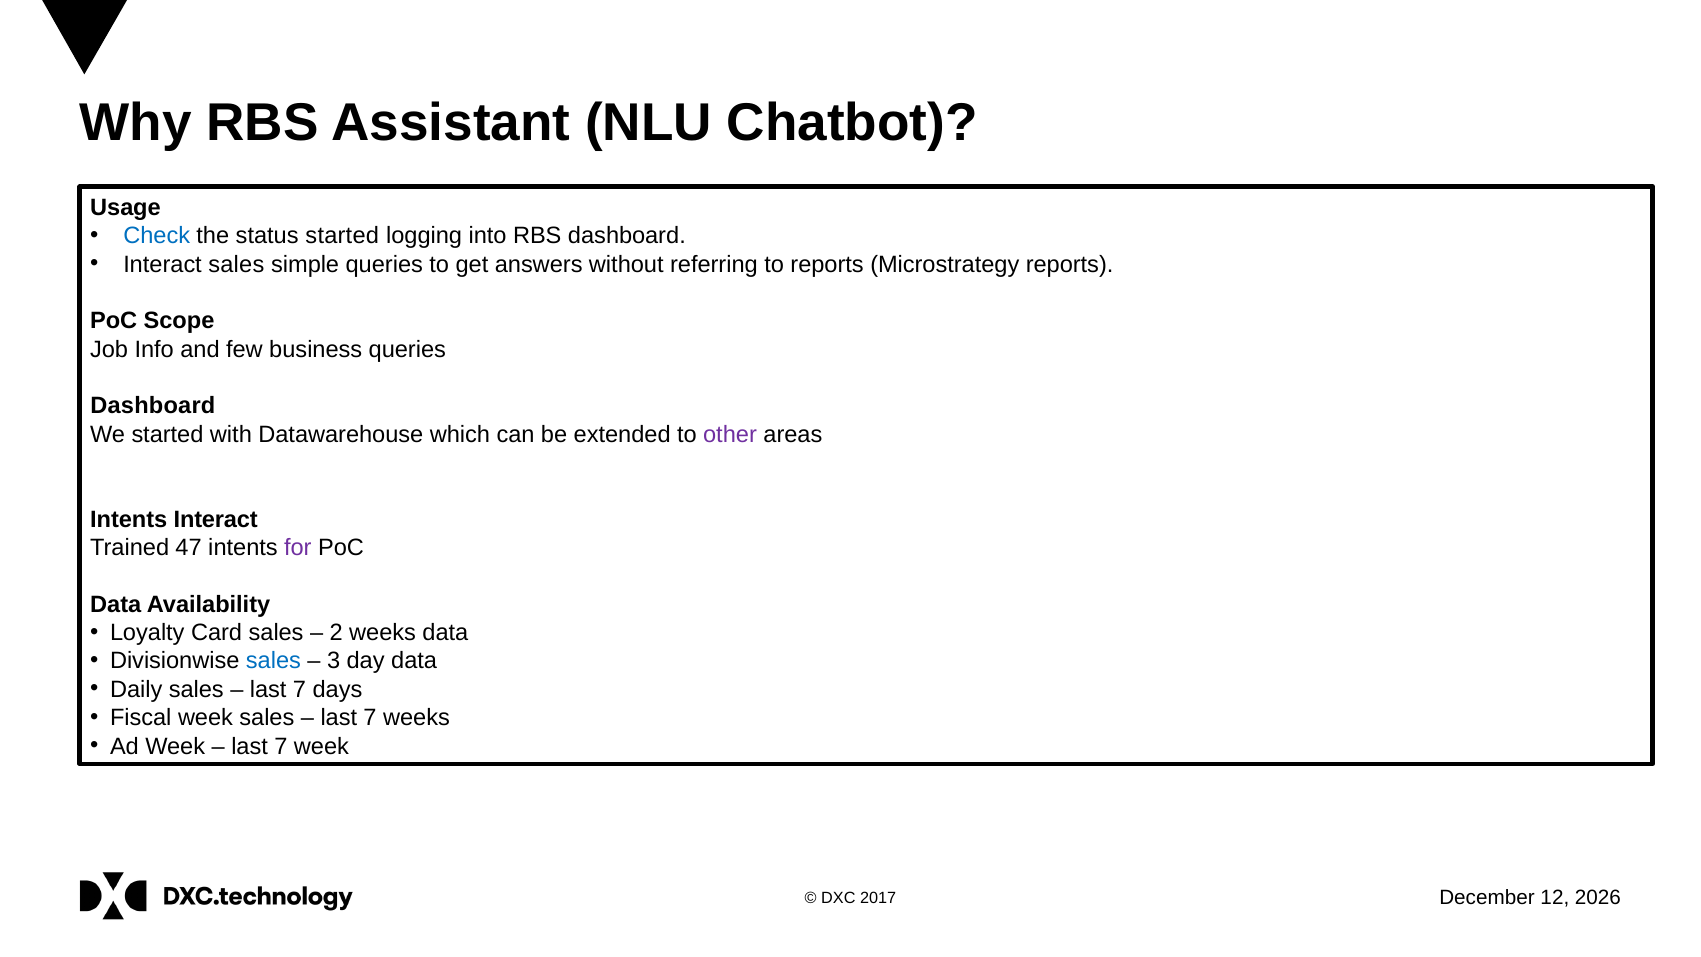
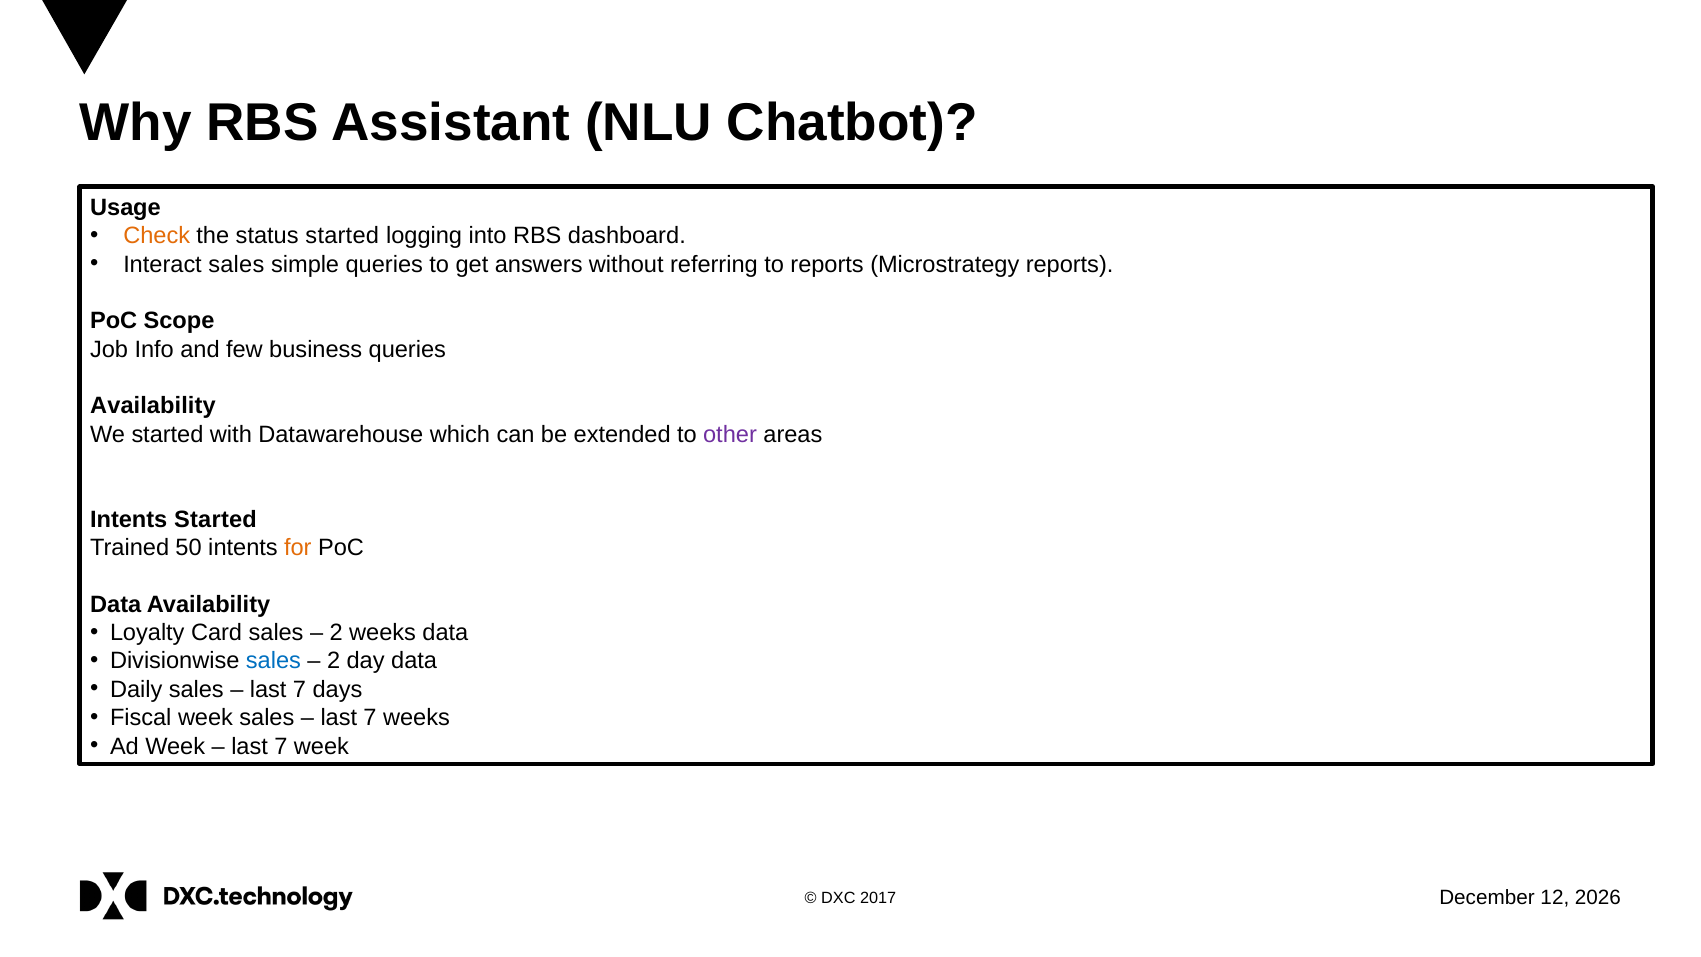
Check colour: blue -> orange
Dashboard at (153, 406): Dashboard -> Availability
Intents Interact: Interact -> Started
47: 47 -> 50
for colour: purple -> orange
3 at (334, 661): 3 -> 2
